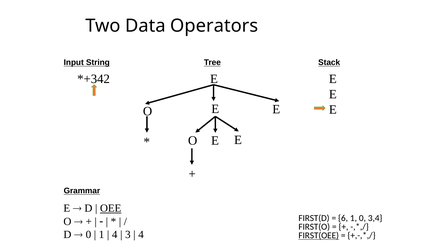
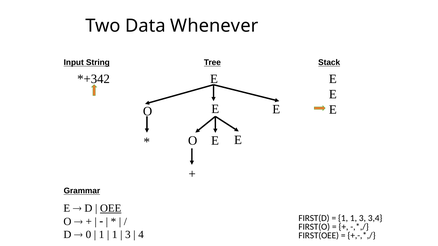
Operators: Operators -> Whenever
6 at (343, 218): 6 -> 1
1 0: 0 -> 3
4 at (115, 235): 4 -> 1
FIRST(OEE underline: present -> none
